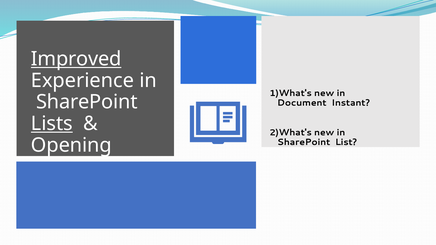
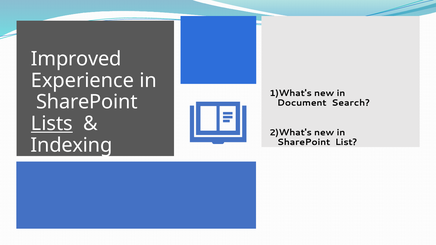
Improved underline: present -> none
Instant: Instant -> Search
Opening: Opening -> Indexing
